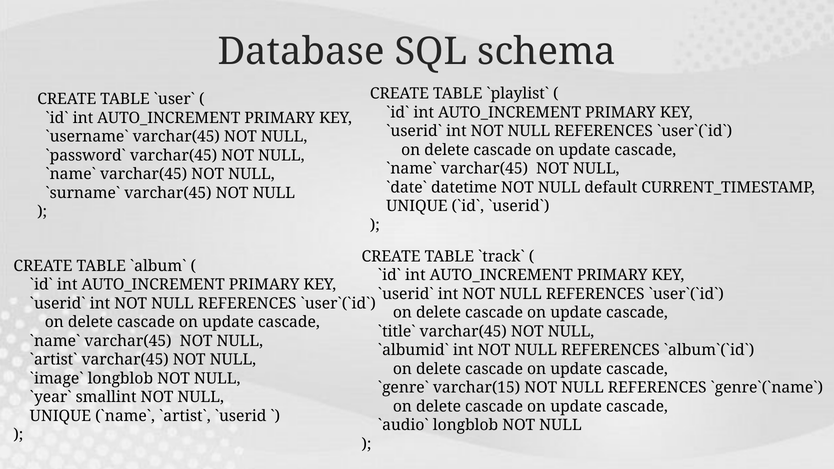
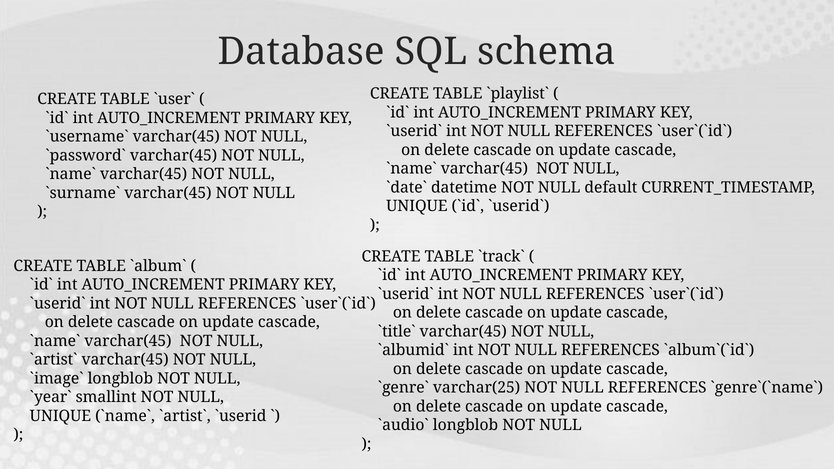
varchar(15: varchar(15 -> varchar(25
